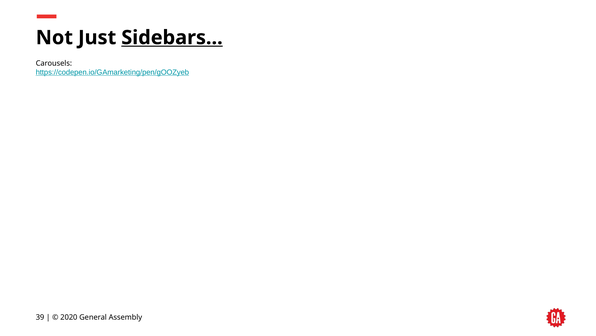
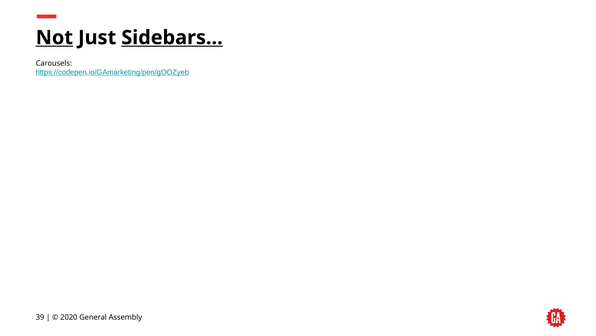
Not underline: none -> present
